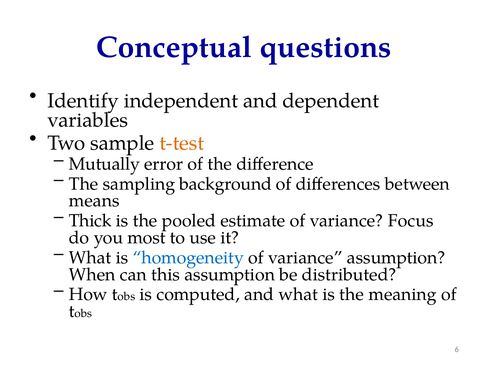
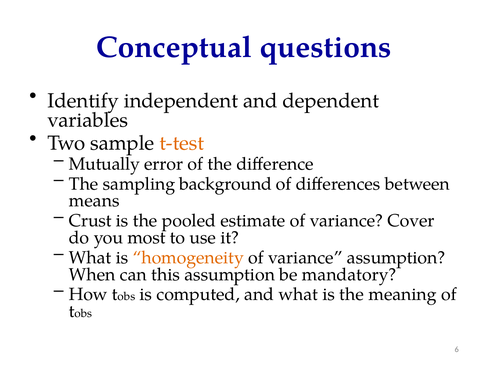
Thick: Thick -> Crust
Focus: Focus -> Cover
homogeneity colour: blue -> orange
distributed: distributed -> mandatory
